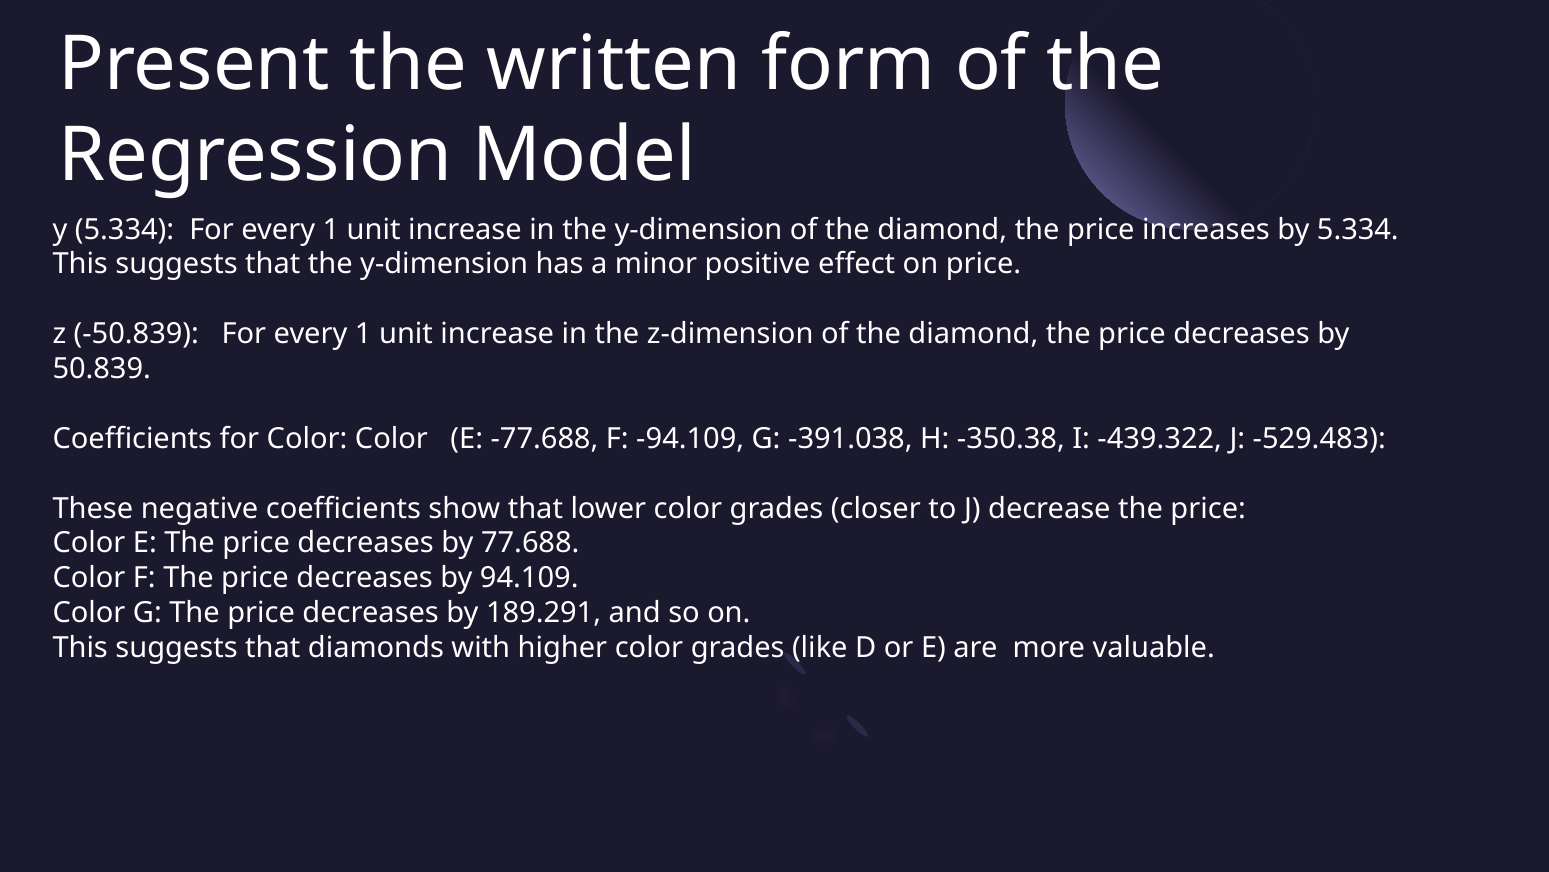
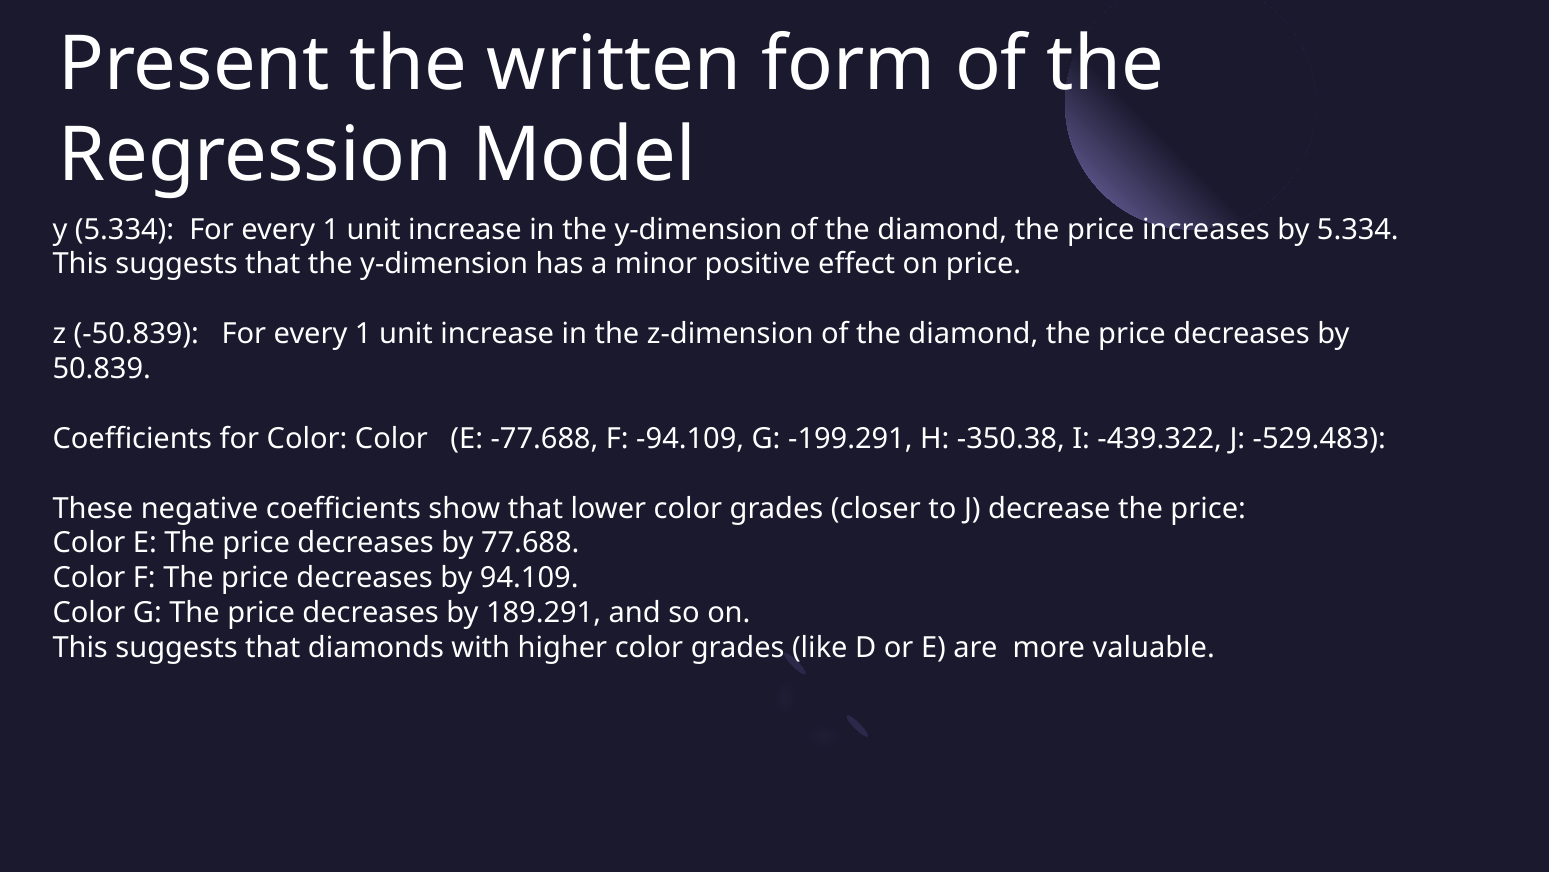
-391.038: -391.038 -> -199.291
